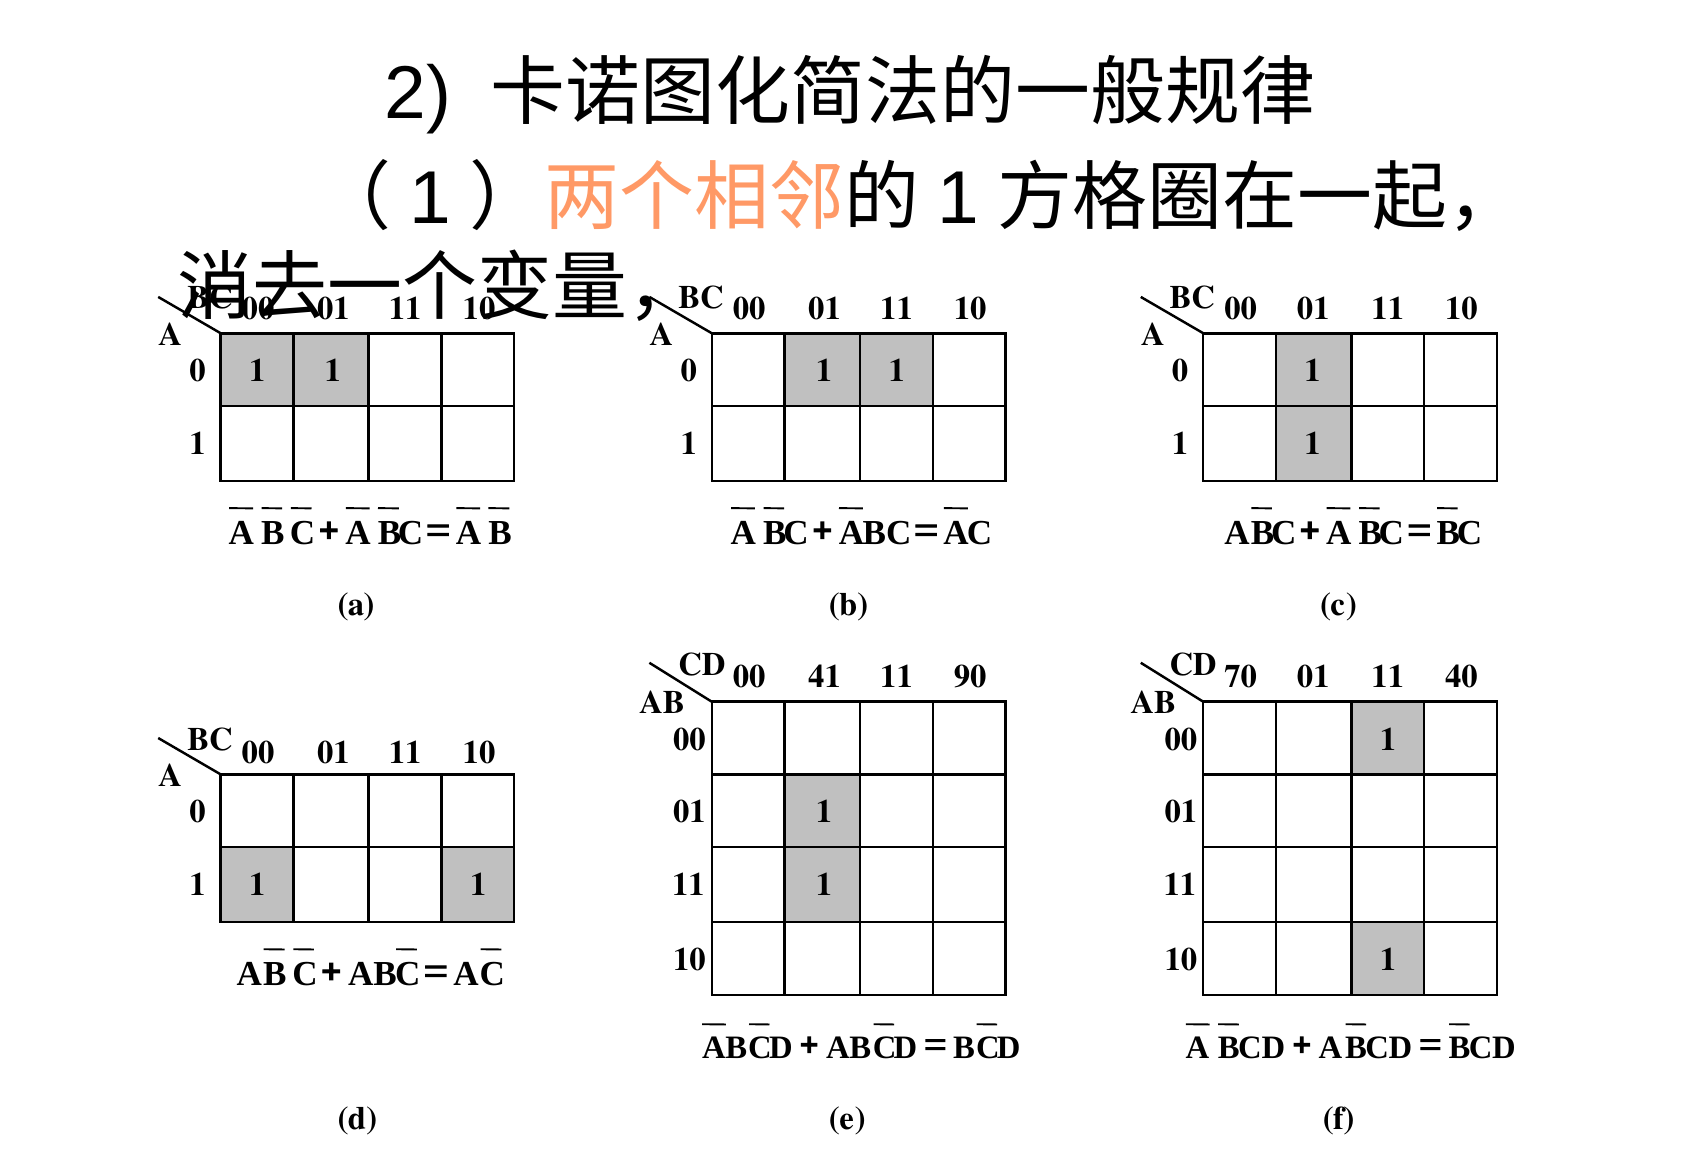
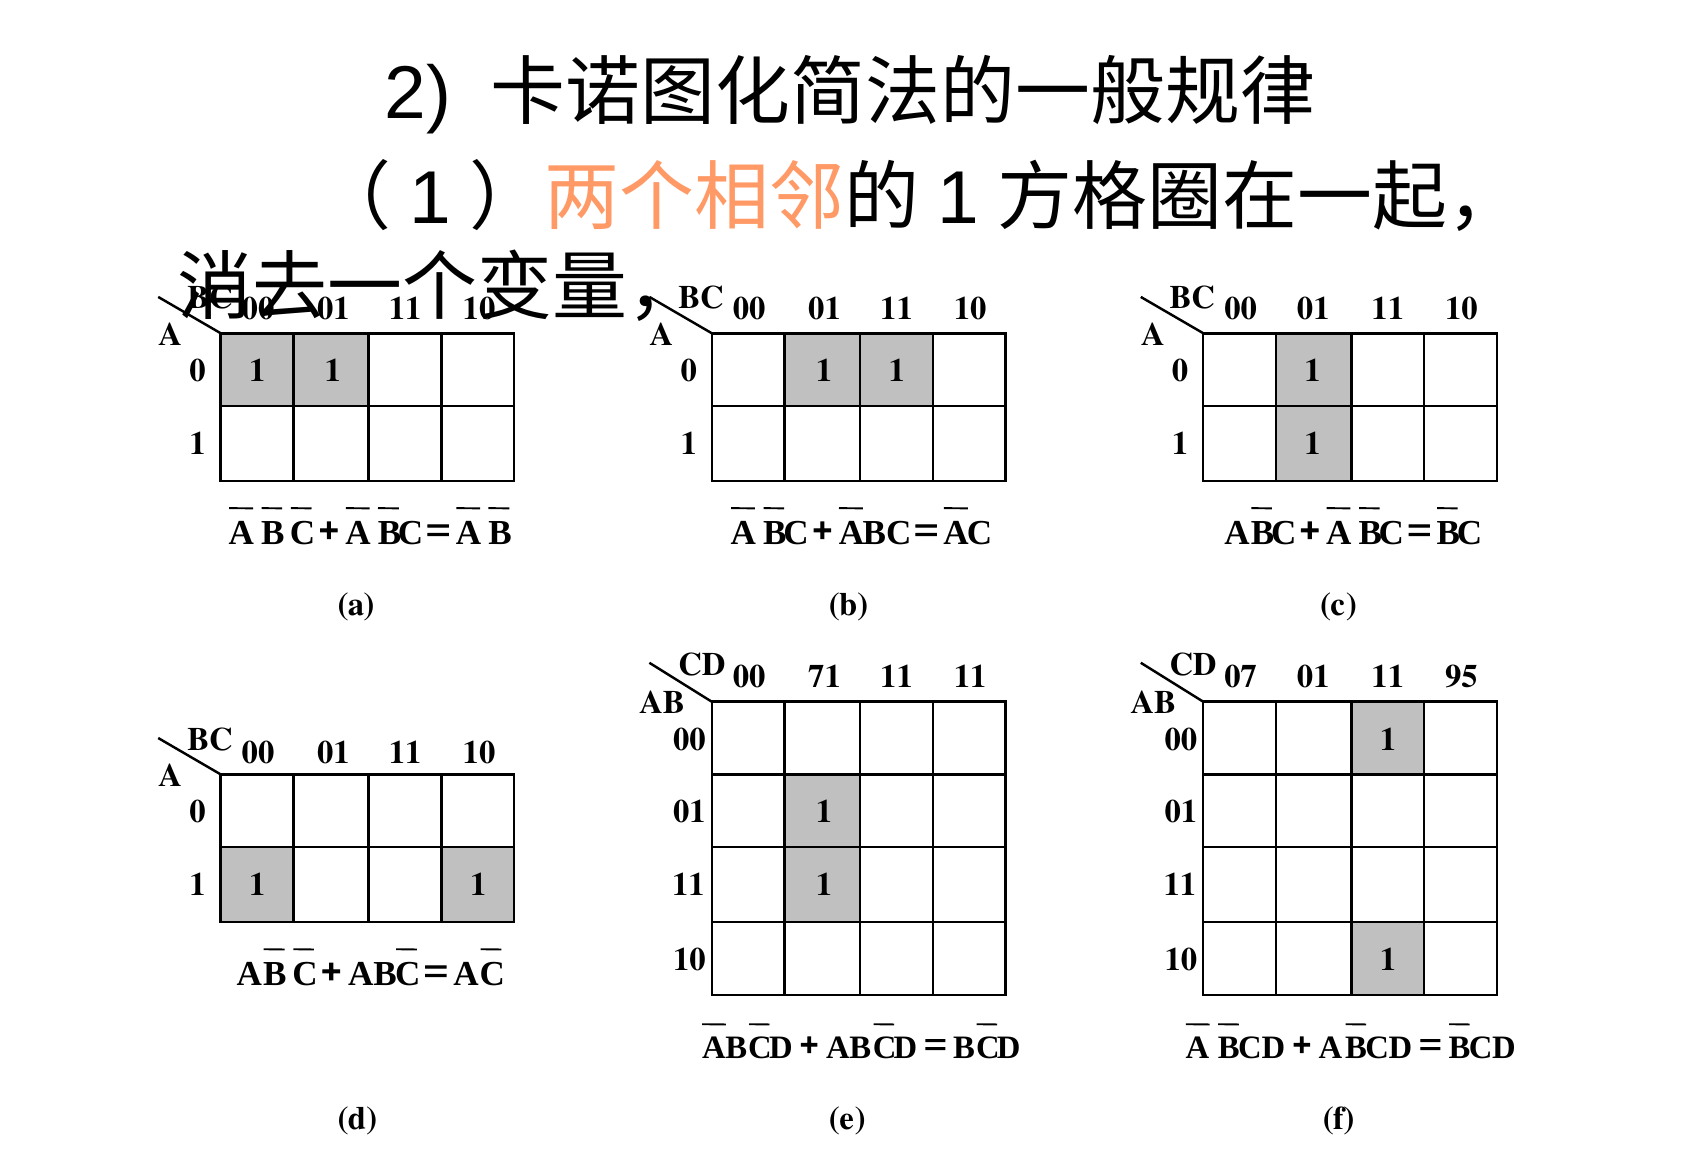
41: 41 -> 71
11 90: 90 -> 11
70: 70 -> 07
40: 40 -> 95
